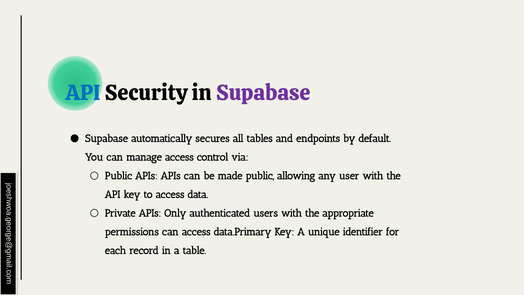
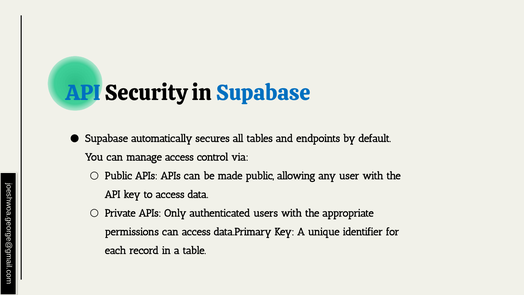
Supabase at (263, 93) colour: purple -> blue
